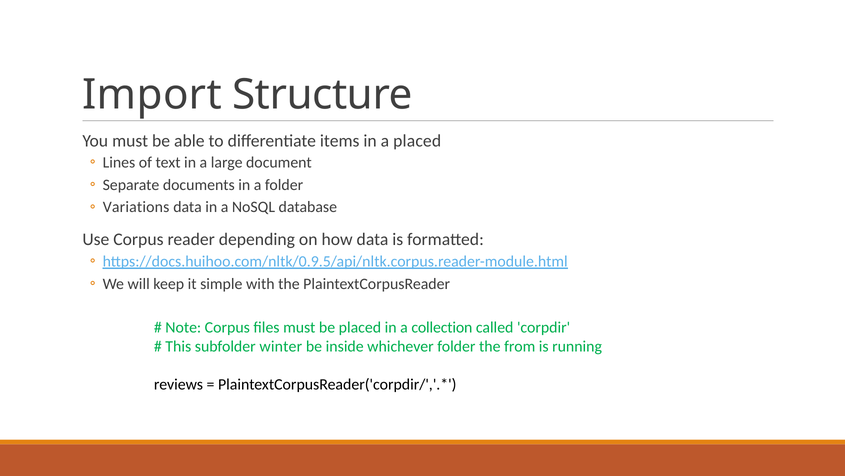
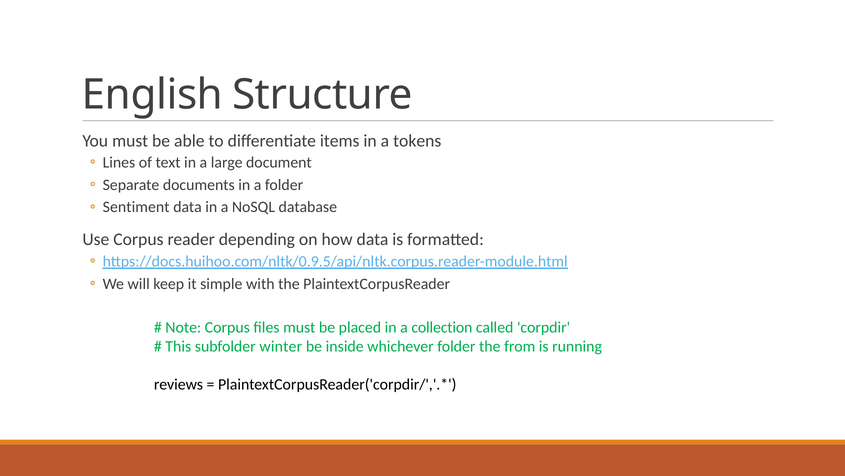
Import: Import -> English
a placed: placed -> tokens
Variations: Variations -> Sentiment
